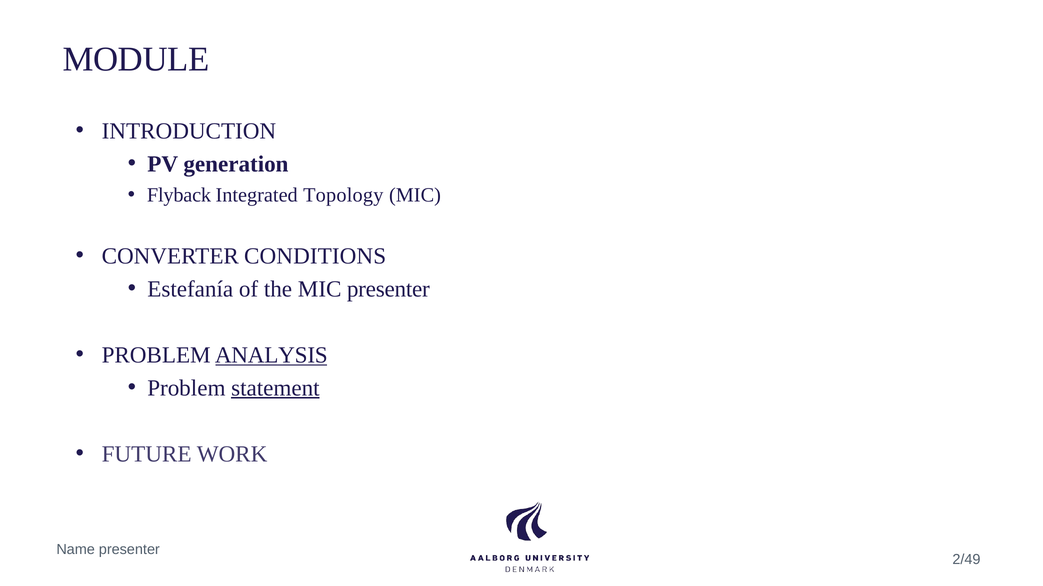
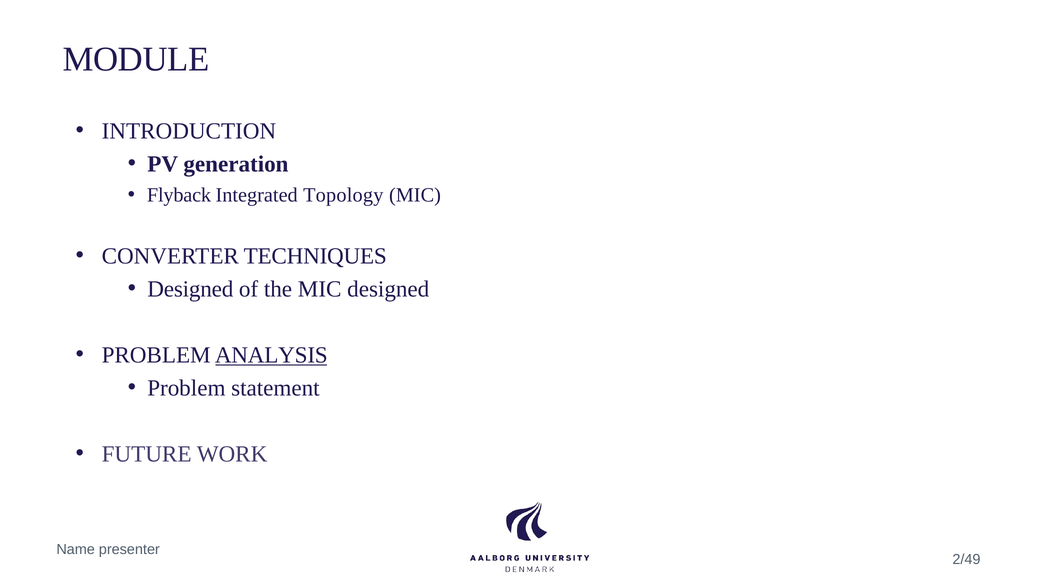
CONDITIONS: CONDITIONS -> TECHNIQUES
Estefanía at (190, 289): Estefanía -> Designed
MIC presenter: presenter -> designed
statement underline: present -> none
